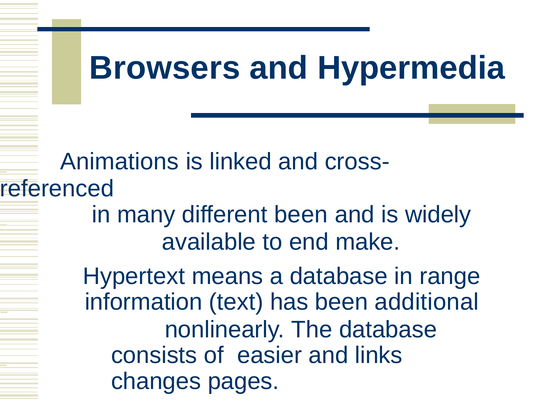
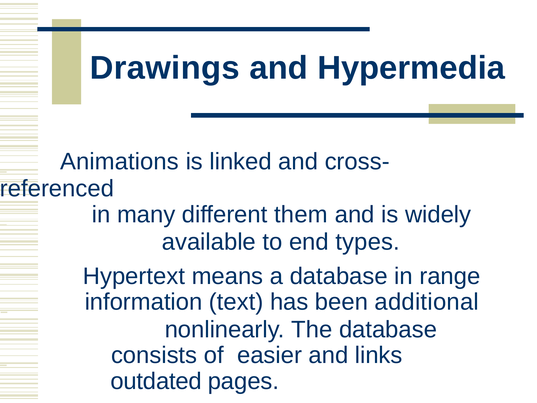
Browsers: Browsers -> Drawings
different been: been -> them
make: make -> types
changes: changes -> outdated
